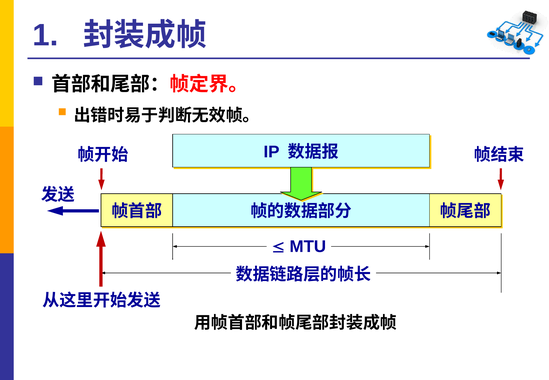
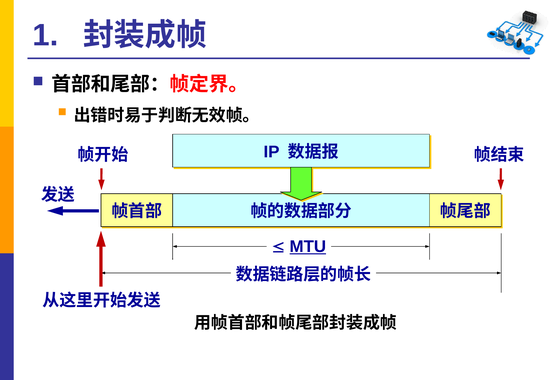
MTU underline: none -> present
